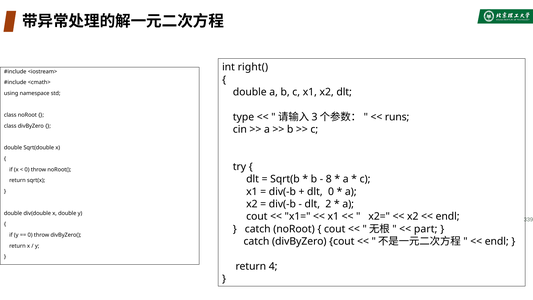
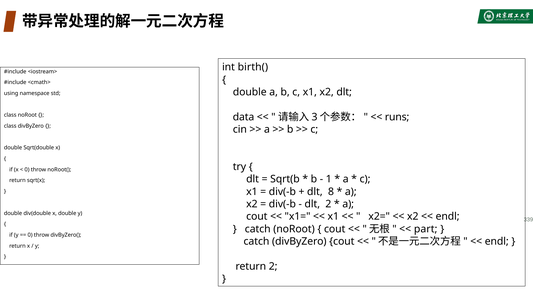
right(: right( -> birth(
type: type -> data
8: 8 -> 1
dlt 0: 0 -> 8
return 4: 4 -> 2
